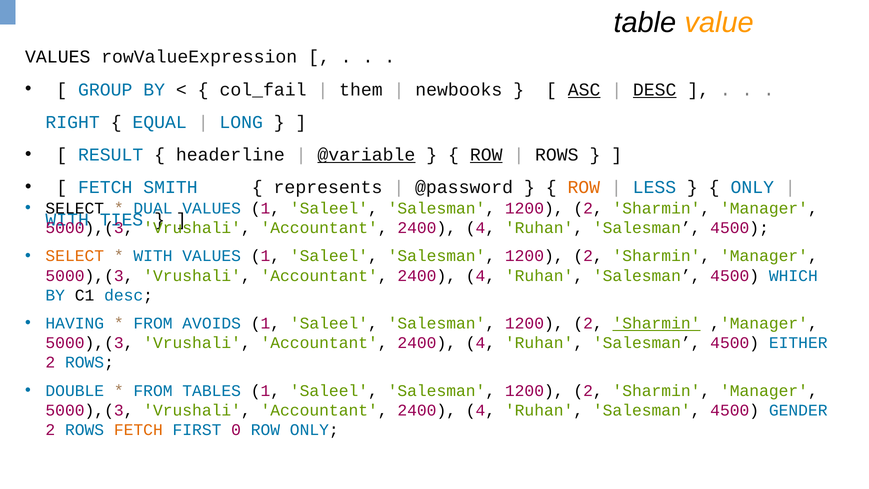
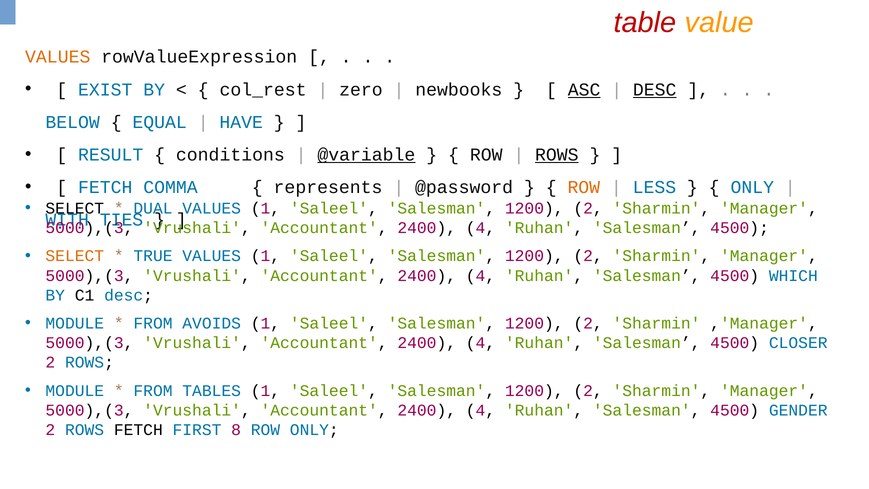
table colour: black -> red
VALUES at (58, 57) colour: black -> orange
GROUP: GROUP -> EXIST
col_fail: col_fail -> col_rest
them: them -> zero
RIGHT: RIGHT -> BELOW
LONG: LONG -> HAVE
headerline: headerline -> conditions
ROW at (486, 155) underline: present -> none
ROWS at (557, 155) underline: none -> present
SMITH: SMITH -> COMMA
WITH at (153, 256): WITH -> TRUE
HAVING at (75, 323): HAVING -> MODULE
Sharmin at (656, 323) underline: present -> none
EITHER: EITHER -> CLOSER
DOUBLE at (75, 391): DOUBLE -> MODULE
FETCH at (138, 430) colour: orange -> black
0: 0 -> 8
